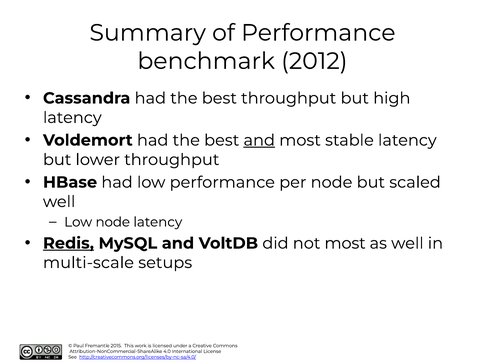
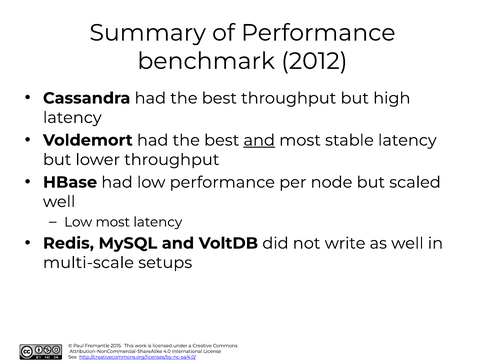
Low node: node -> most
Redis underline: present -> none
not most: most -> write
